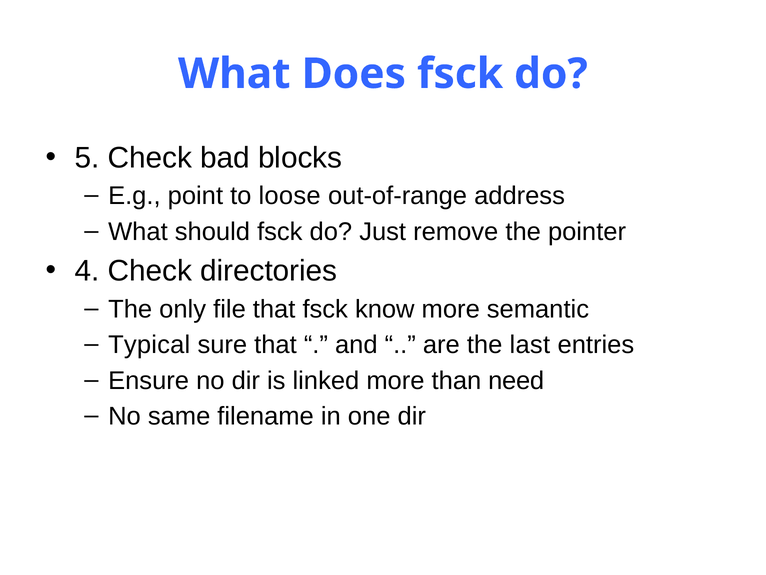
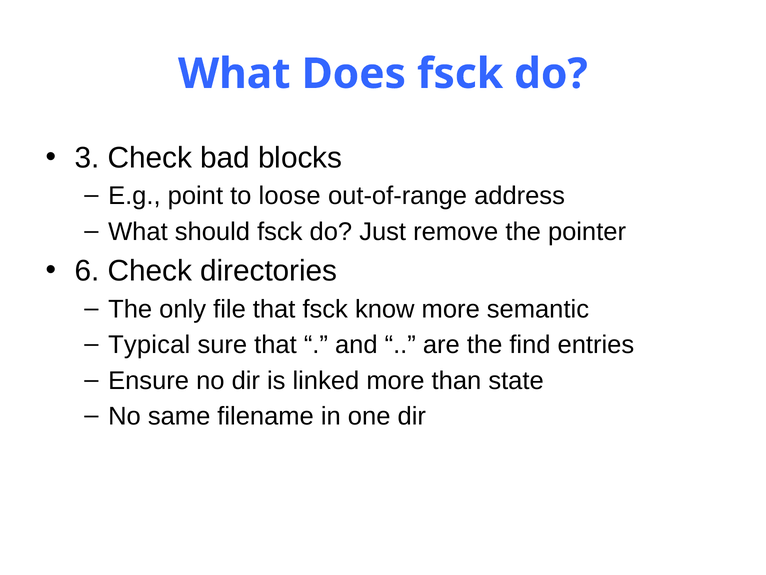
5: 5 -> 3
4: 4 -> 6
last: last -> find
need: need -> state
